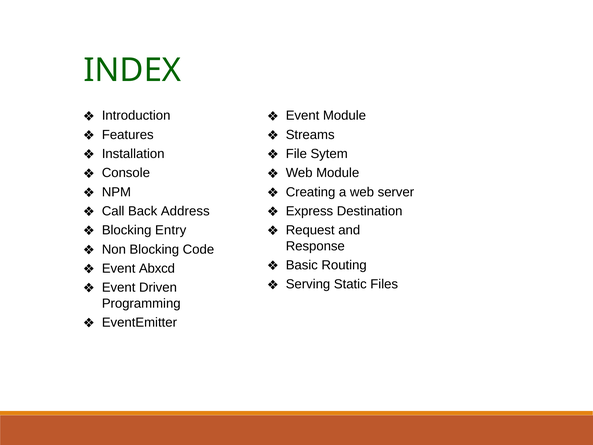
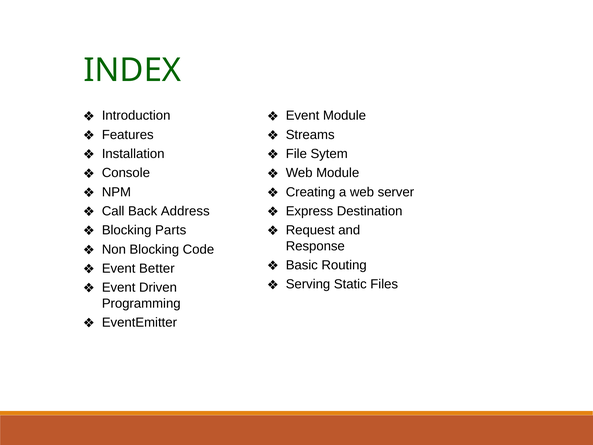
Entry: Entry -> Parts
Abxcd: Abxcd -> Better
